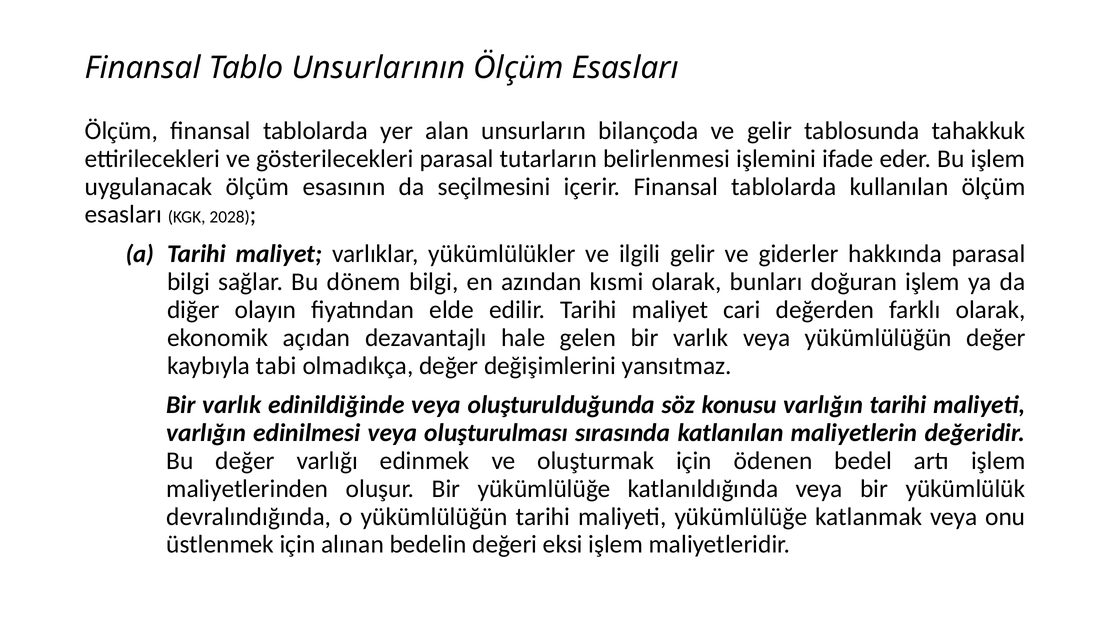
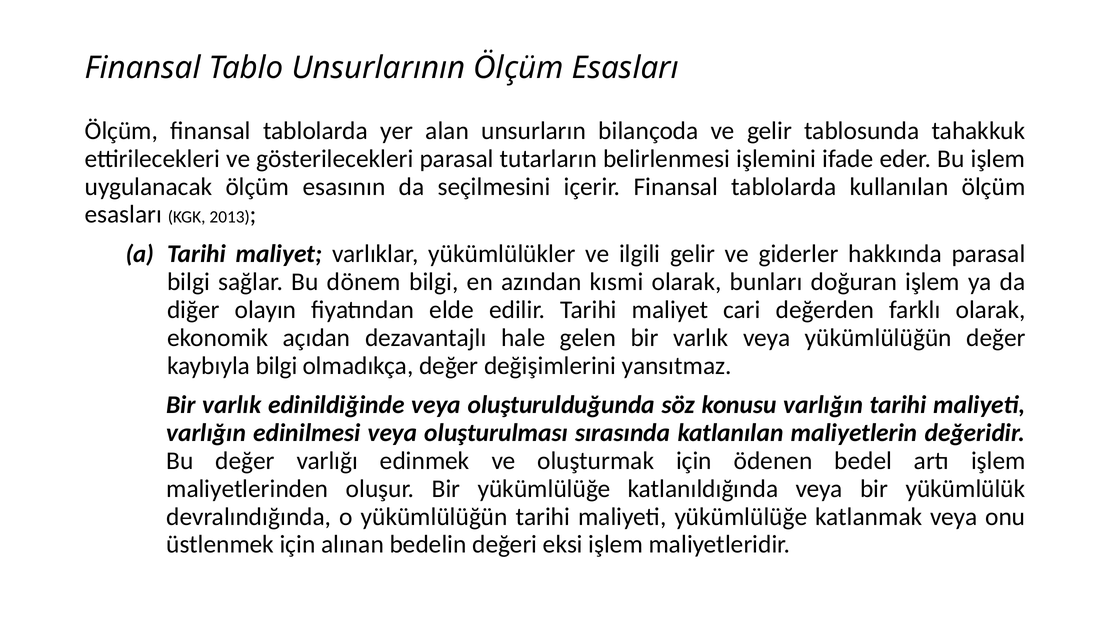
2028: 2028 -> 2013
kaybıyla tabi: tabi -> bilgi
